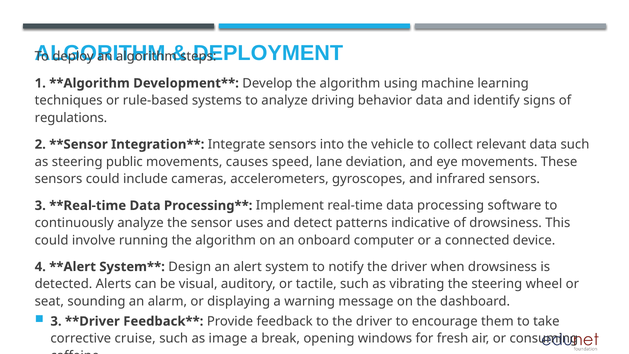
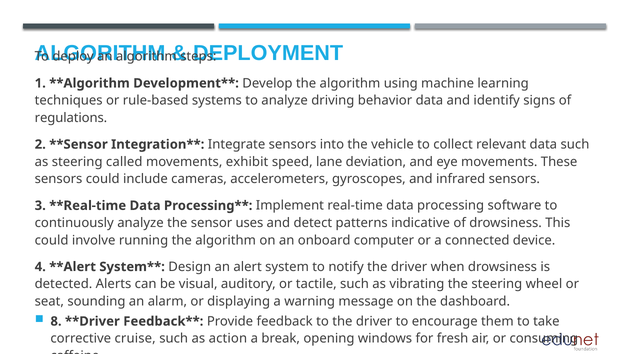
public: public -> called
causes: causes -> exhibit
3 at (56, 321): 3 -> 8
image: image -> action
